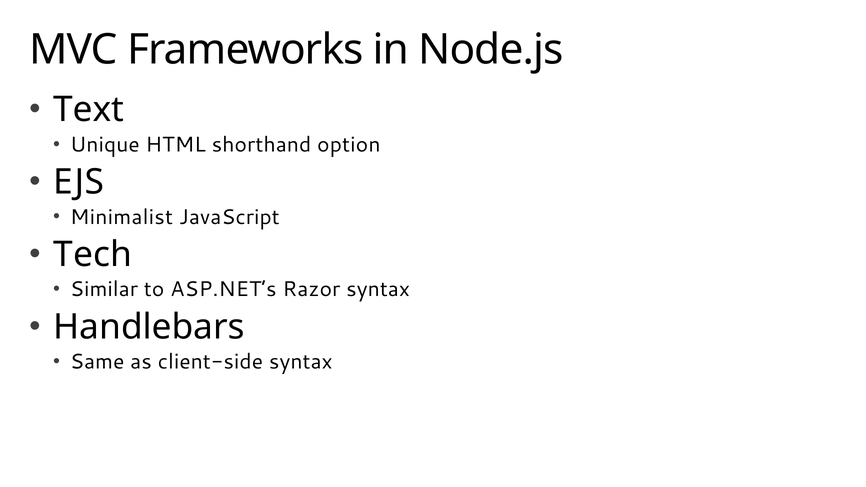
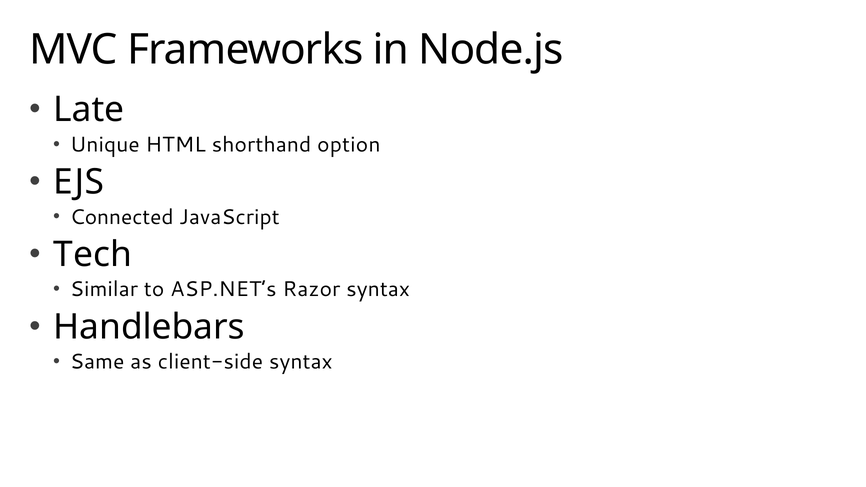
Text: Text -> Late
Minimalist: Minimalist -> Connected
